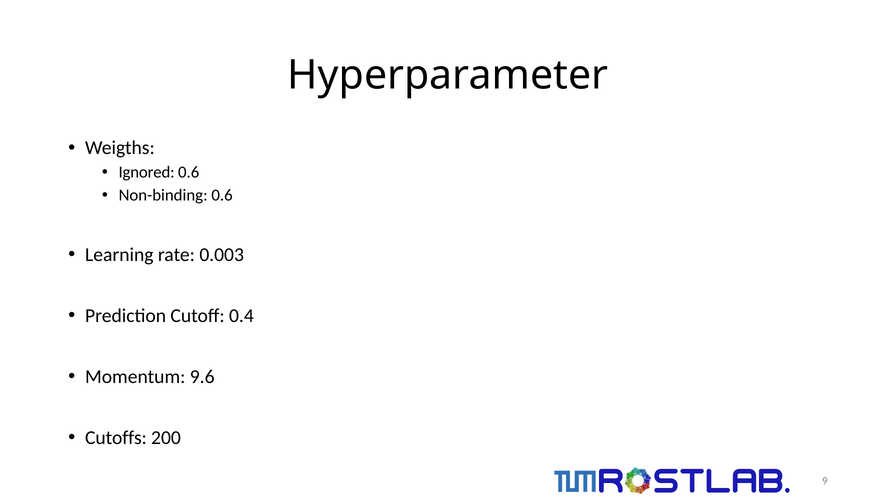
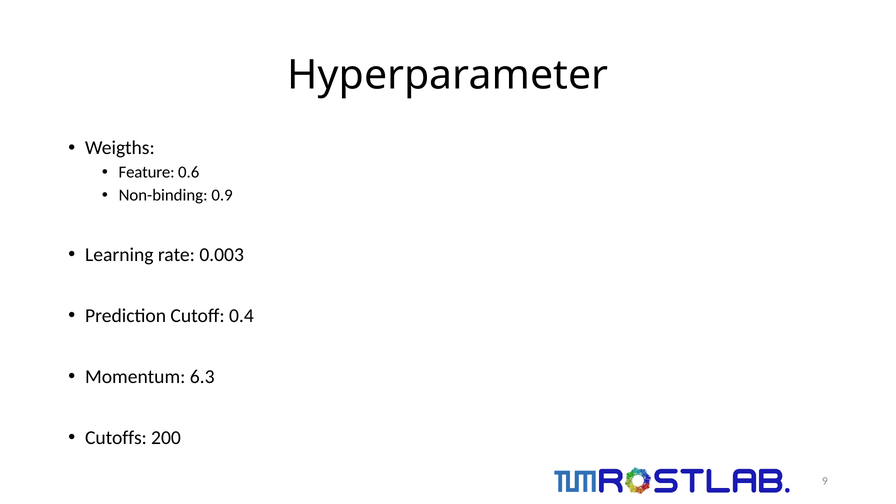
Ignored: Ignored -> Feature
Non-binding 0.6: 0.6 -> 0.9
9.6: 9.6 -> 6.3
